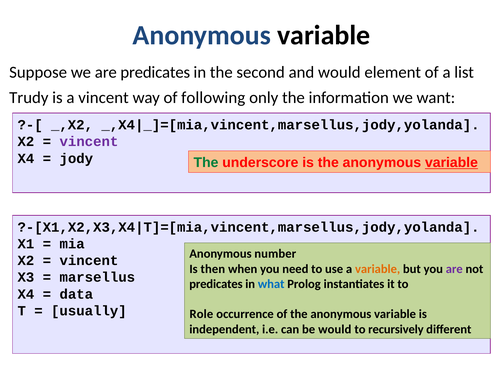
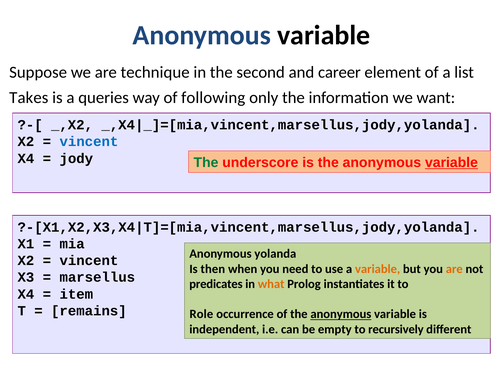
are predicates: predicates -> technique
and would: would -> career
Trudy: Trudy -> Takes
a vincent: vincent -> queries
vincent at (89, 142) colour: purple -> blue
number: number -> yolanda
are at (454, 269) colour: purple -> orange
what colour: blue -> orange
data: data -> item
usually: usually -> remains
anonymous at (341, 314) underline: none -> present
be would: would -> empty
